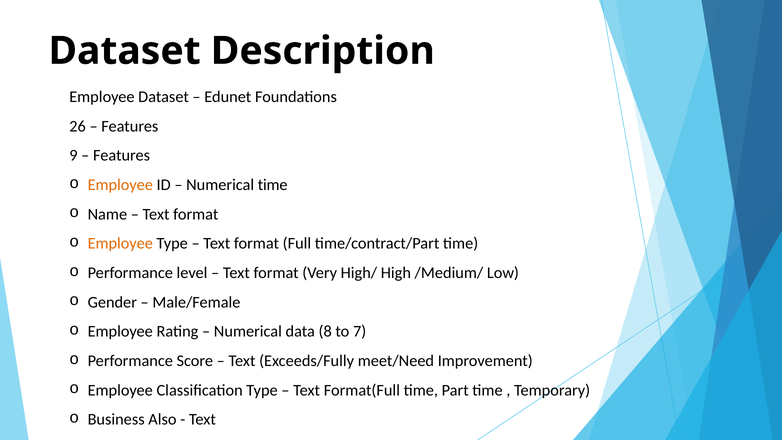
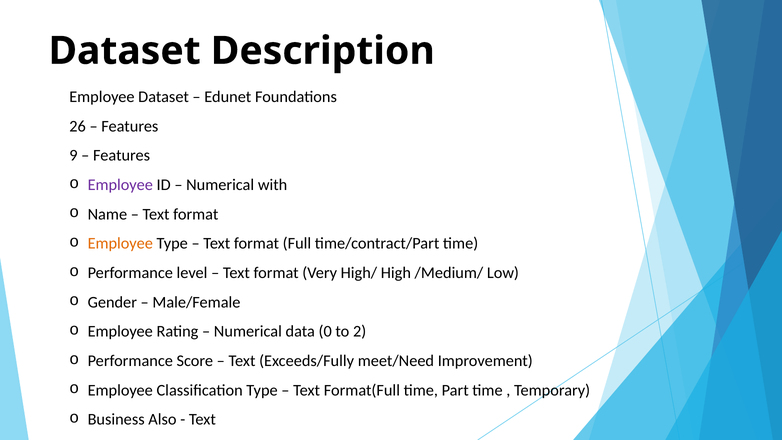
Employee at (120, 185) colour: orange -> purple
Numerical time: time -> with
8: 8 -> 0
7: 7 -> 2
